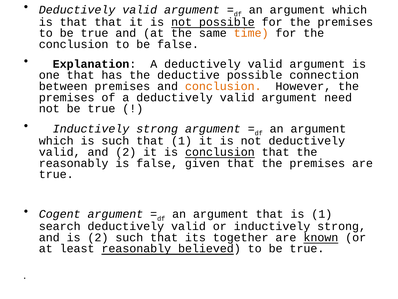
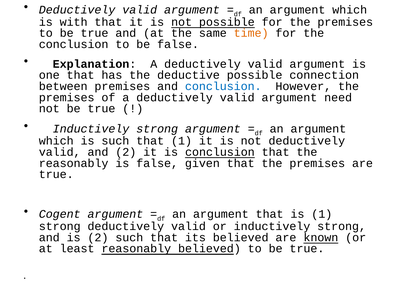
is that: that -> with
conclusion at (223, 86) colour: orange -> blue
search at (60, 226): search -> strong
its together: together -> believed
